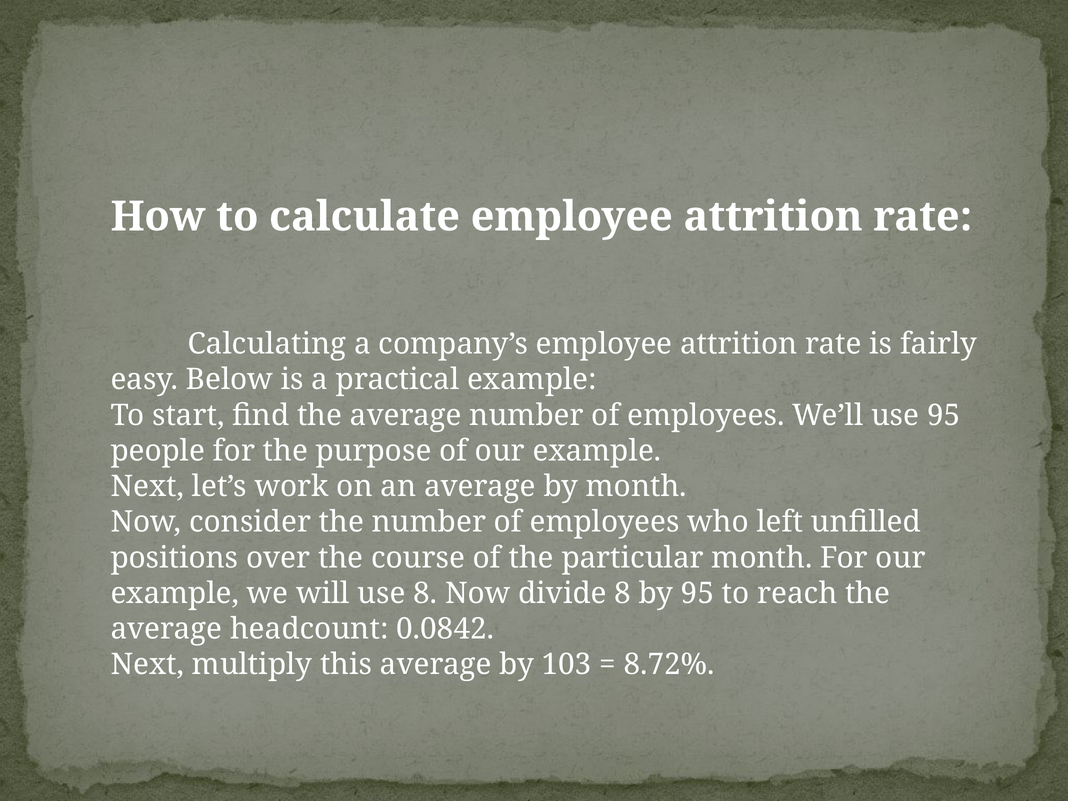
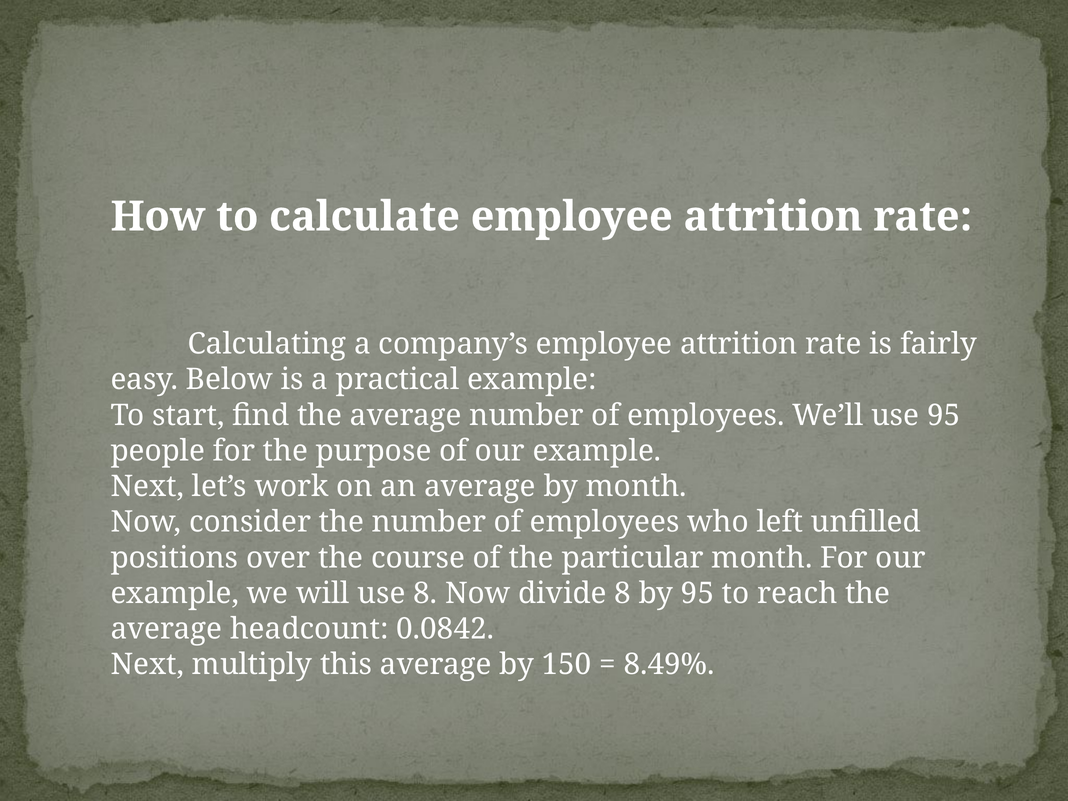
103: 103 -> 150
8.72%: 8.72% -> 8.49%
